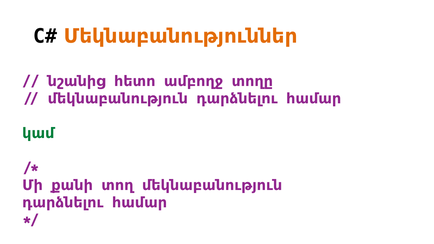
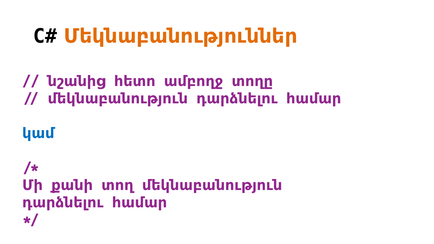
կամ colour: green -> blue
